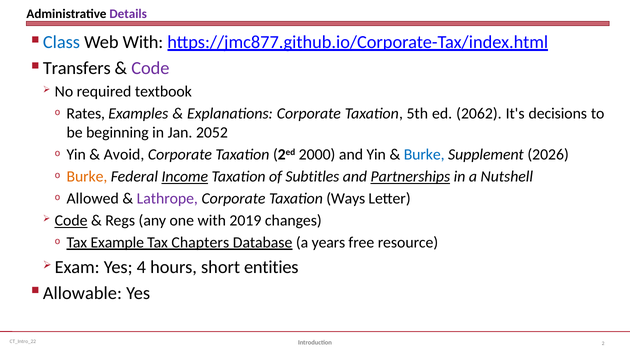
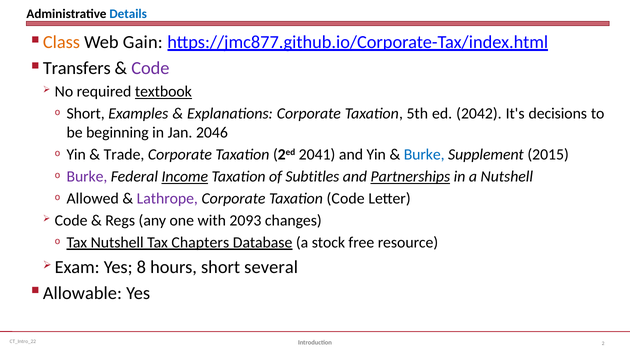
Details colour: purple -> blue
Class colour: blue -> orange
Web With: With -> Gain
textbook underline: none -> present
Rates at (86, 114): Rates -> Short
2062: 2062 -> 2042
2052: 2052 -> 2046
Avoid: Avoid -> Trade
2000: 2000 -> 2041
2026: 2026 -> 2015
Burke at (87, 177) colour: orange -> purple
Taxation Ways: Ways -> Code
Code at (71, 221) underline: present -> none
2019: 2019 -> 2093
Tax Example: Example -> Nutshell
years: years -> stock
4: 4 -> 8
entities: entities -> several
